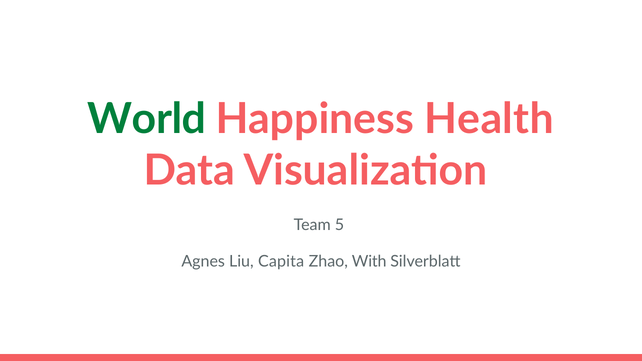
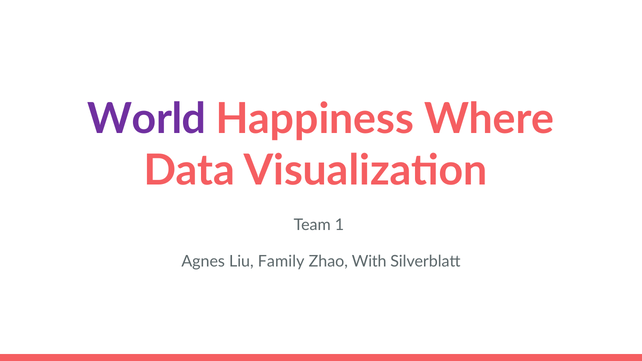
World colour: green -> purple
Health: Health -> Where
5: 5 -> 1
Capita: Capita -> Family
